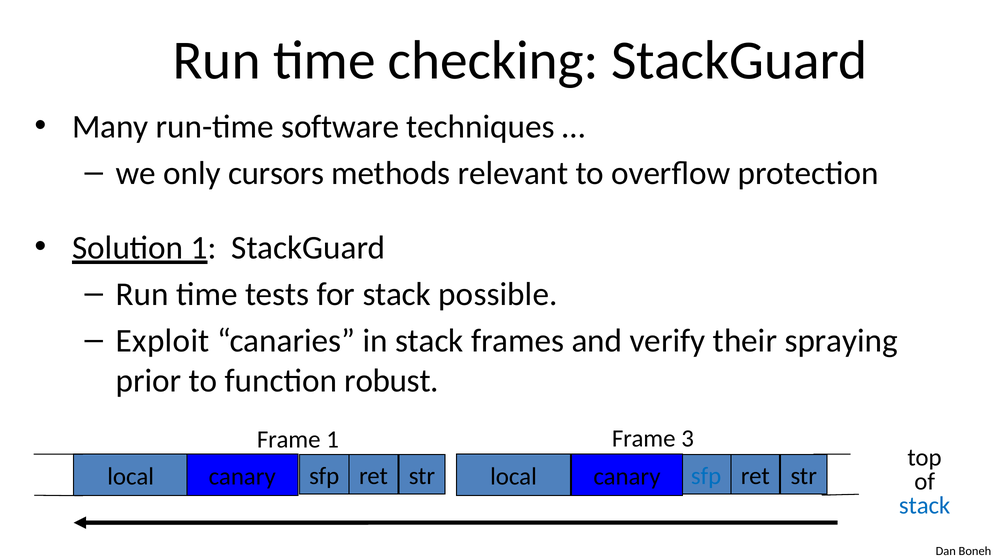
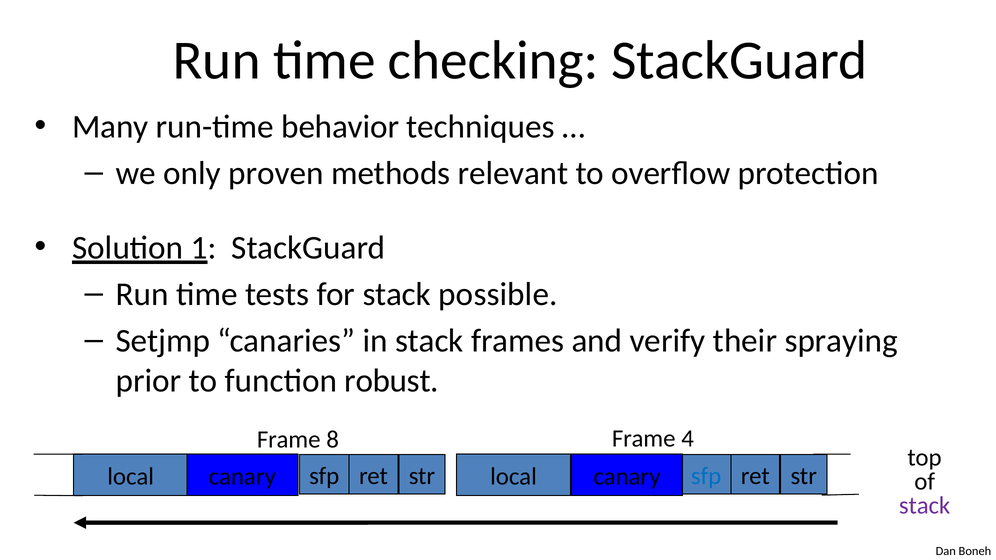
software: software -> behavior
cursors: cursors -> proven
Exploit: Exploit -> Setjmp
3: 3 -> 4
Frame 1: 1 -> 8
stack at (925, 506) colour: blue -> purple
